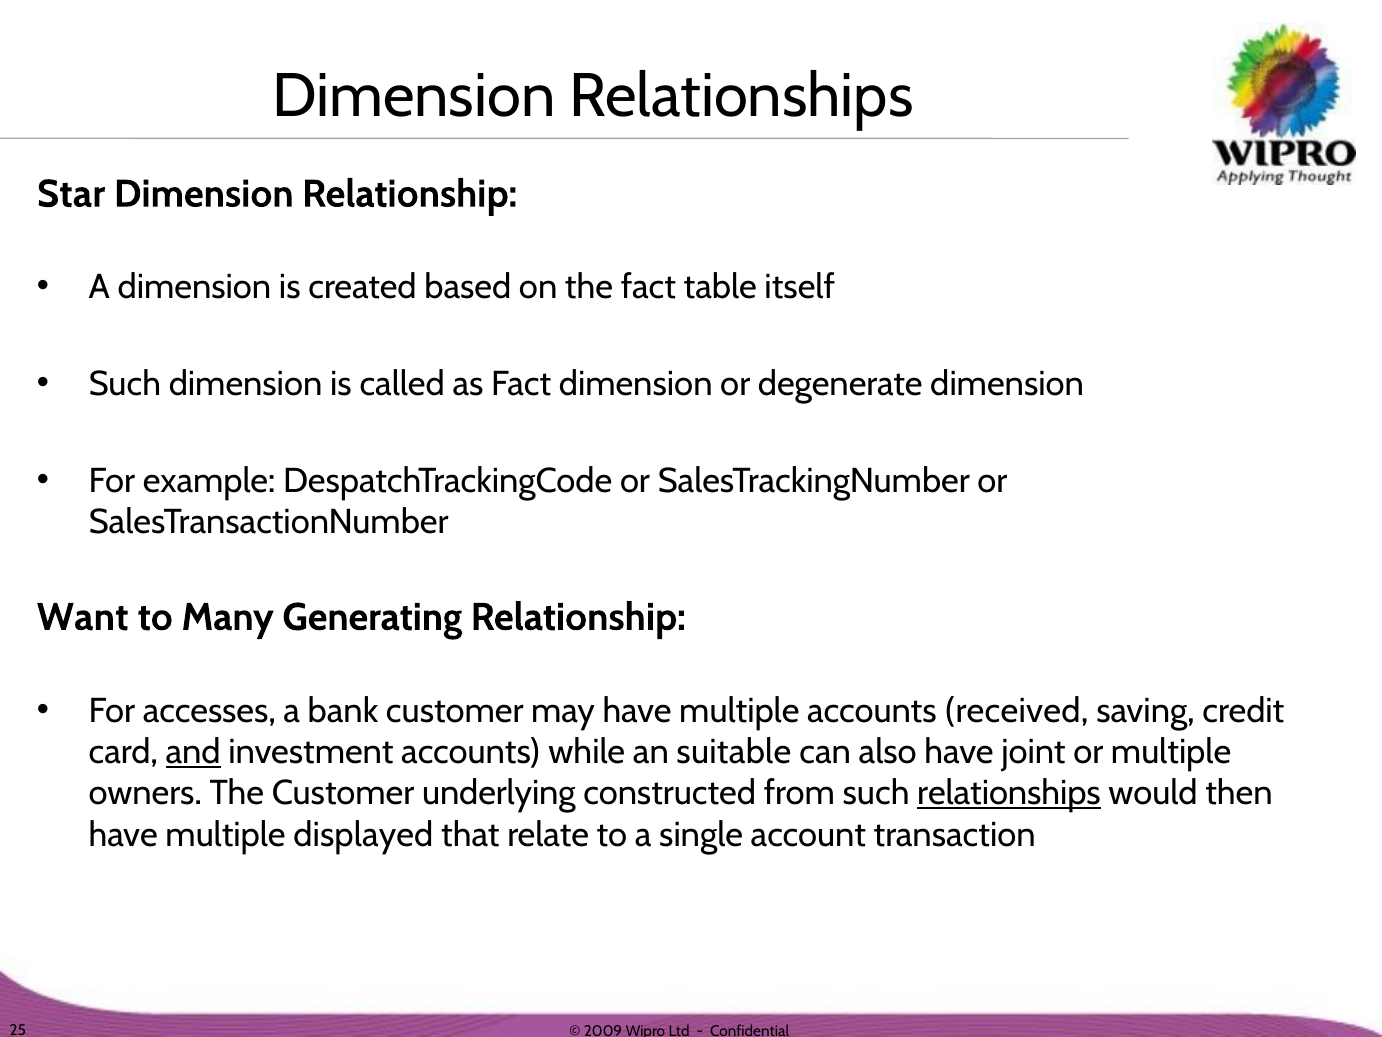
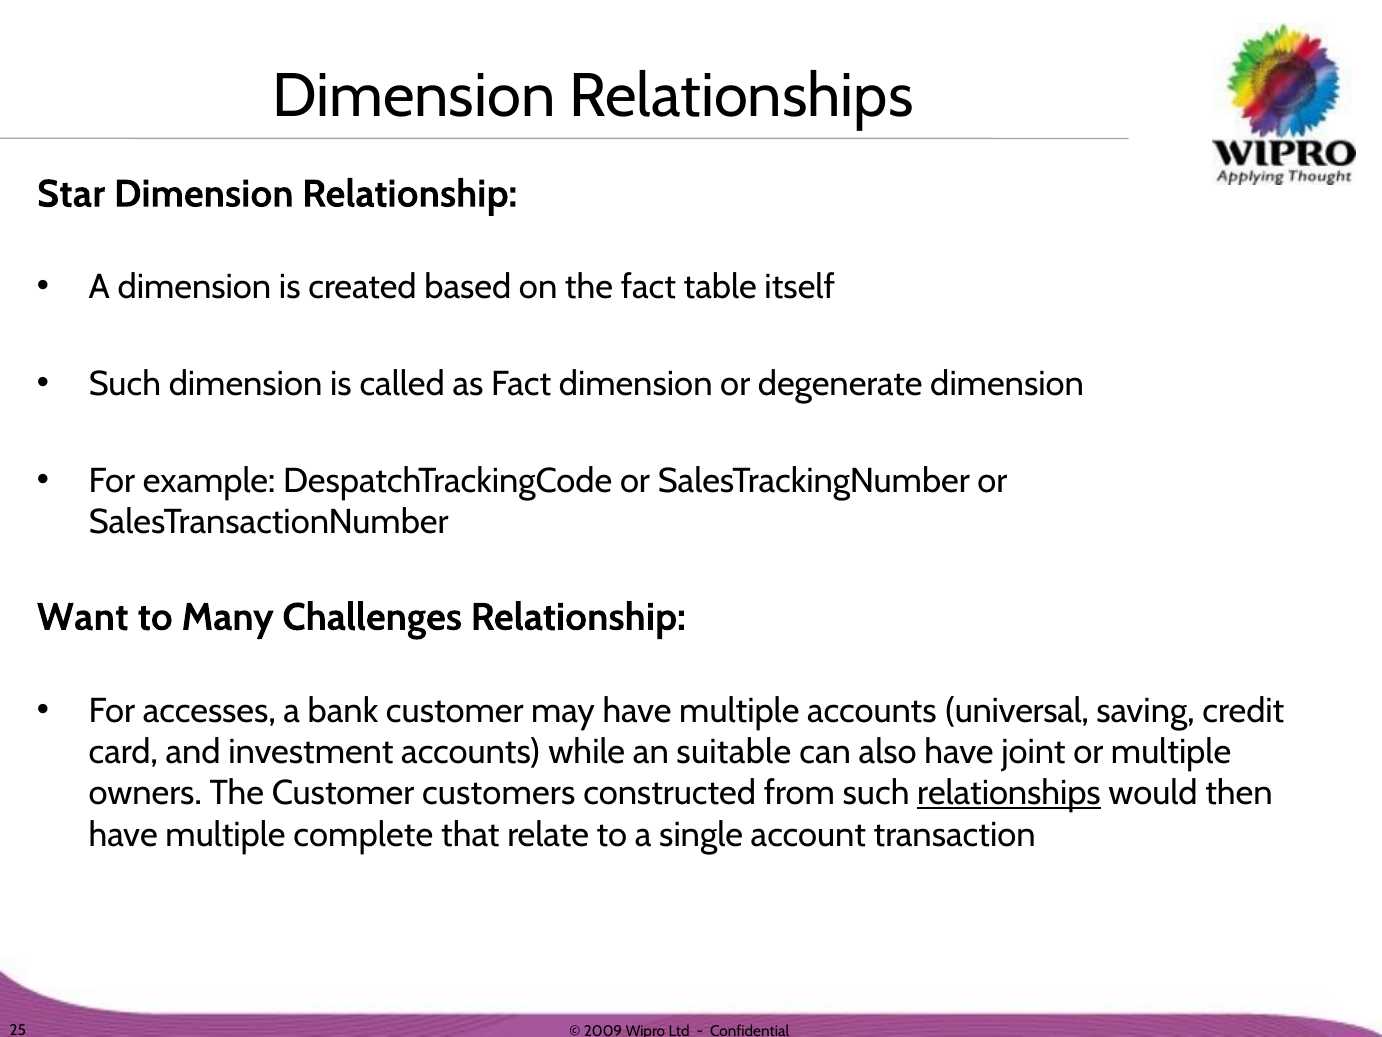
Generating: Generating -> Challenges
received: received -> universal
and underline: present -> none
underlying: underlying -> customers
displayed: displayed -> complete
